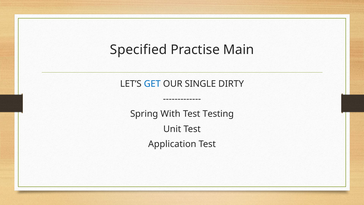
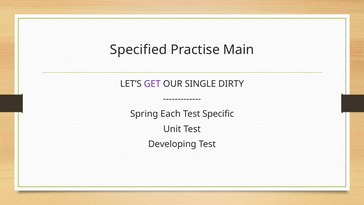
GET colour: blue -> purple
With: With -> Each
Testing: Testing -> Specific
Application: Application -> Developing
